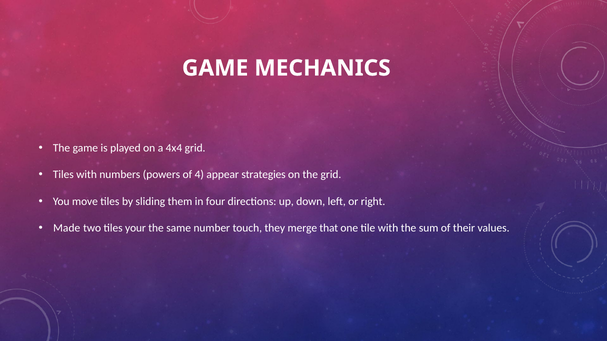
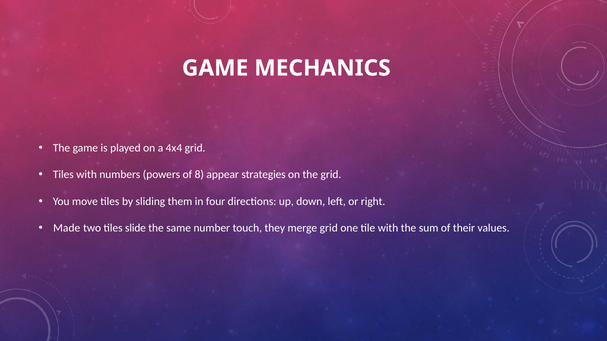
4: 4 -> 8
your: your -> slide
merge that: that -> grid
